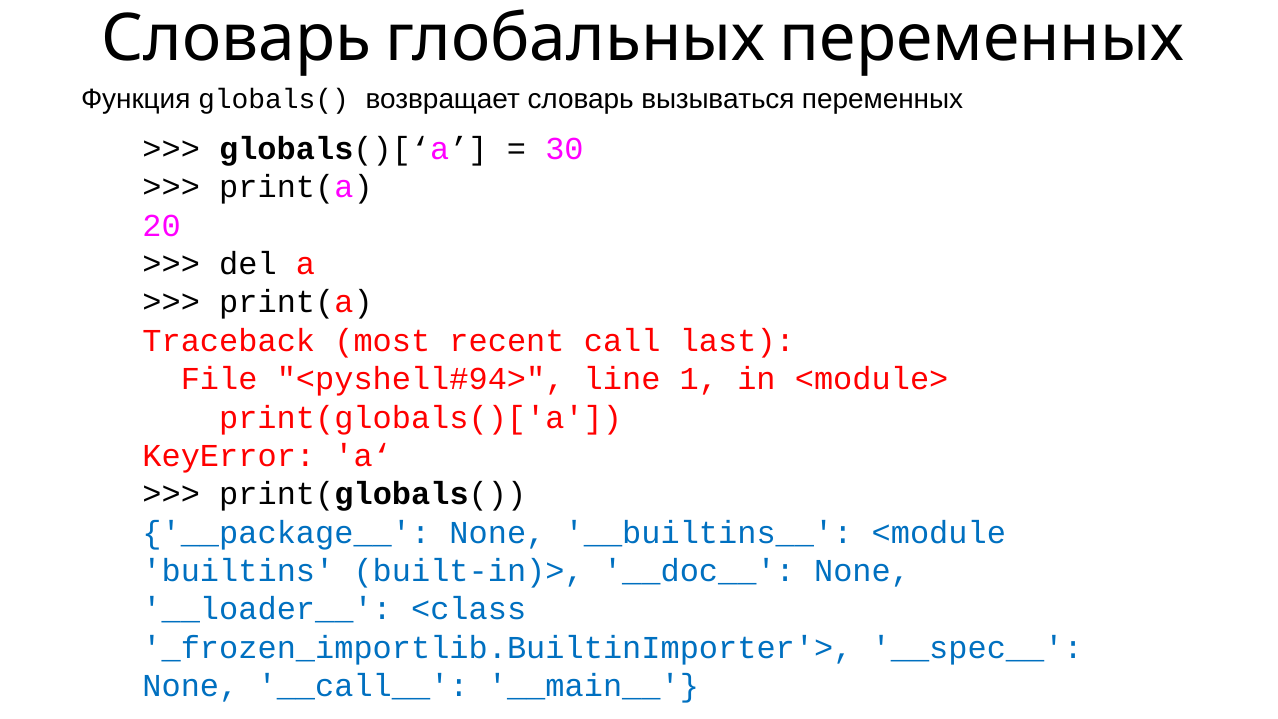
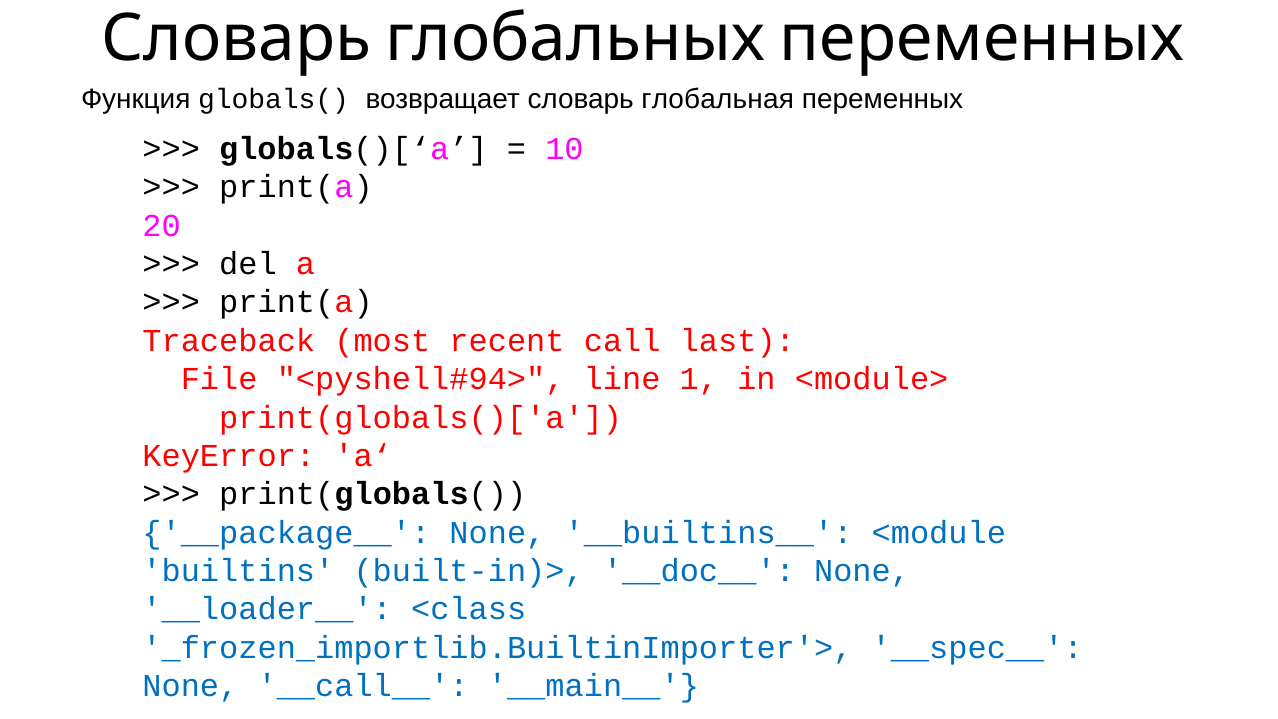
вызываться: вызываться -> глобальная
30: 30 -> 10
